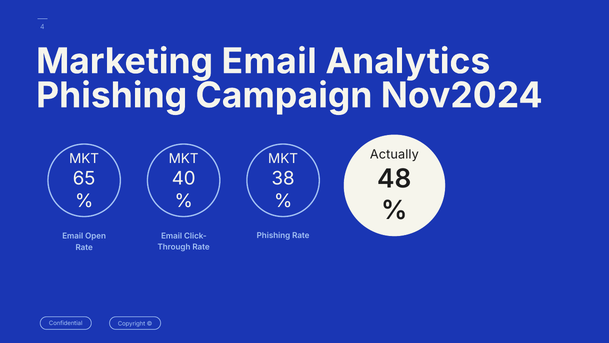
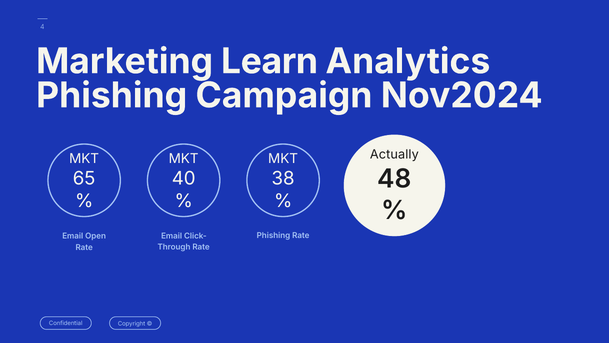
Marketing Email: Email -> Learn
